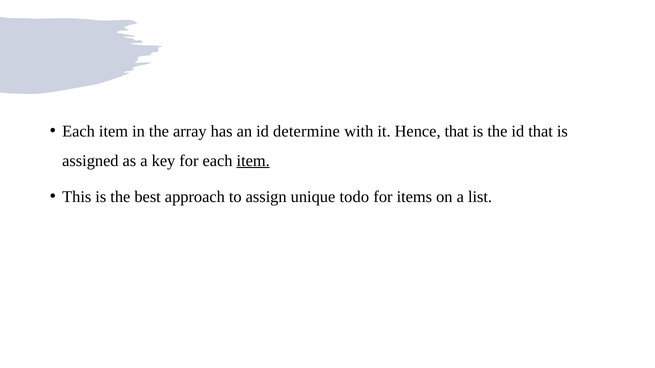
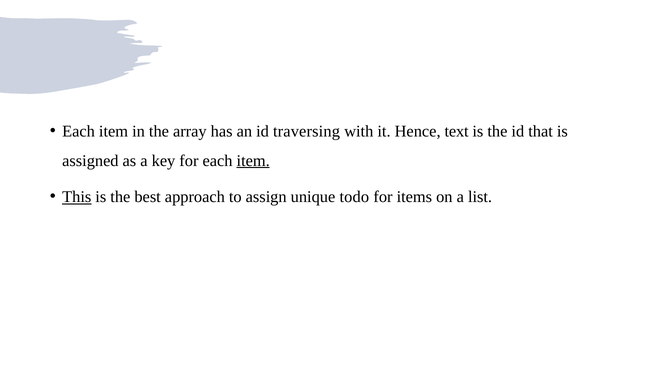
determine: determine -> traversing
Hence that: that -> text
This underline: none -> present
